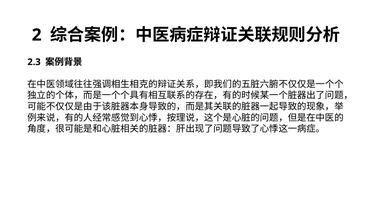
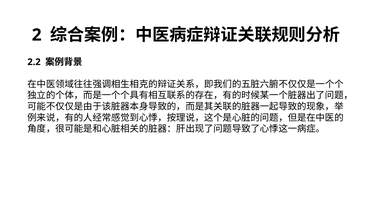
2.3: 2.3 -> 2.2
